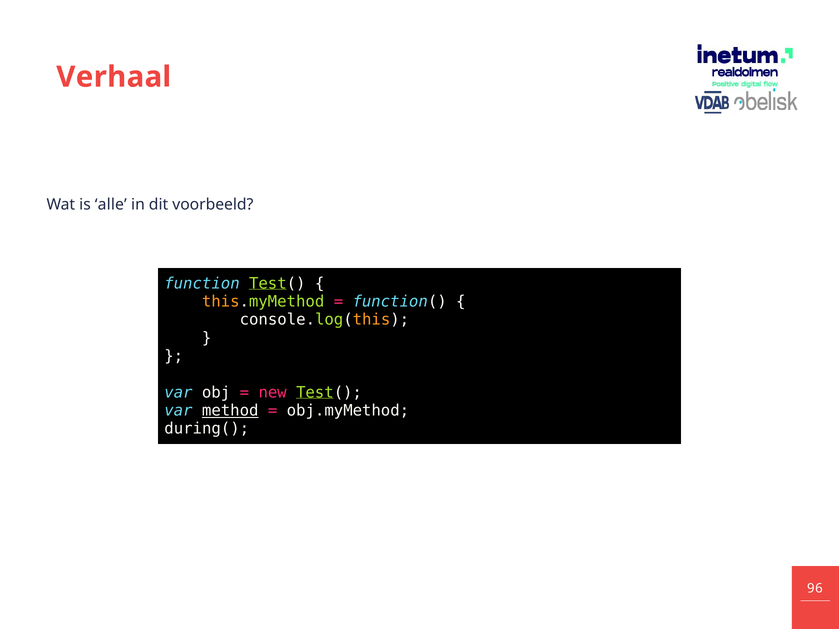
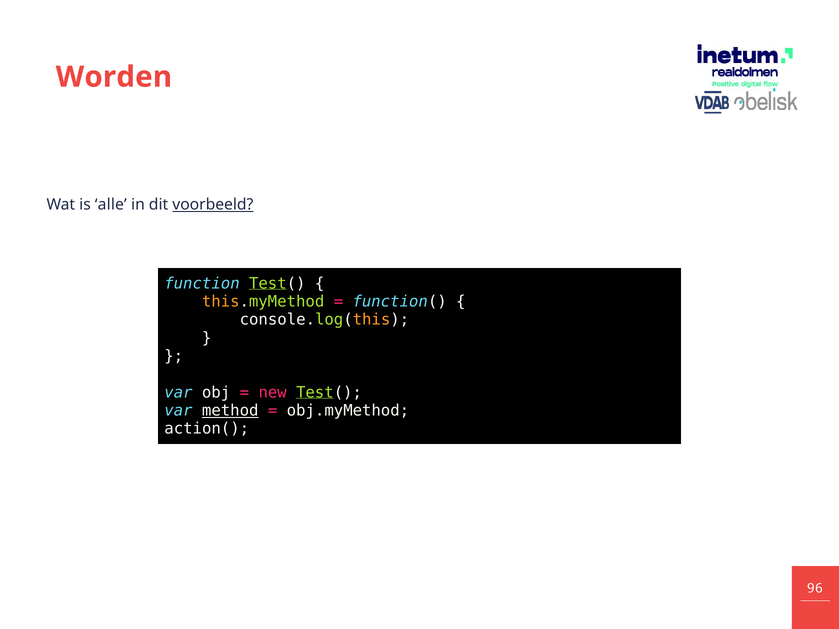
Verhaal: Verhaal -> Worden
voorbeeld underline: none -> present
during(: during( -> action(
